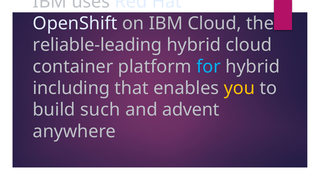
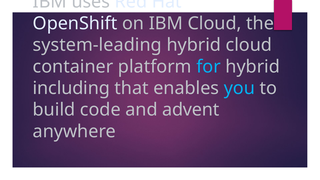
reliable-leading: reliable-leading -> system-leading
you colour: yellow -> light blue
such: such -> code
